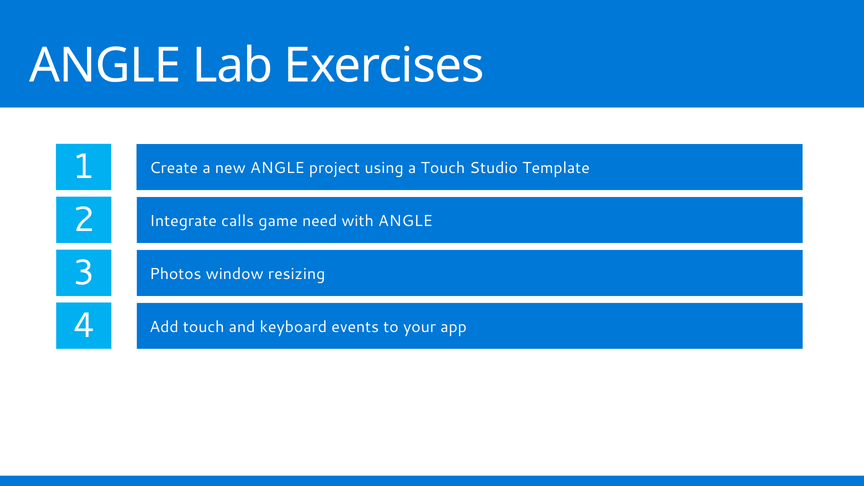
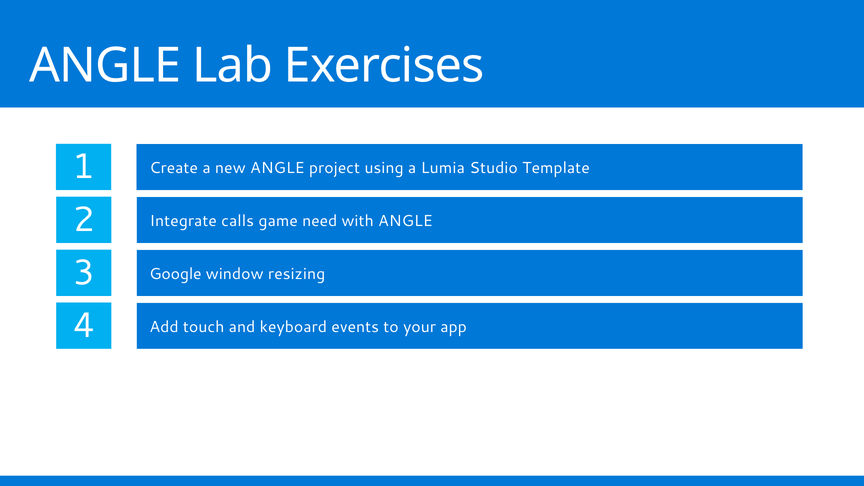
a Touch: Touch -> Lumia
Photos: Photos -> Google
